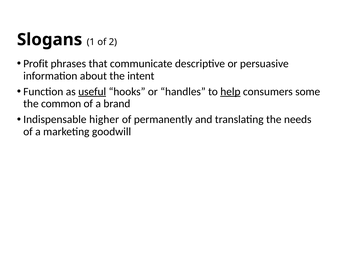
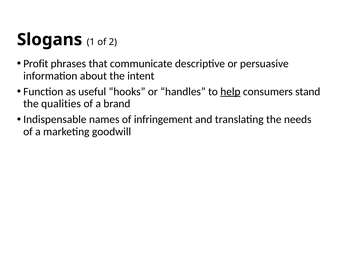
useful underline: present -> none
some: some -> stand
common: common -> qualities
higher: higher -> names
permanently: permanently -> infringement
